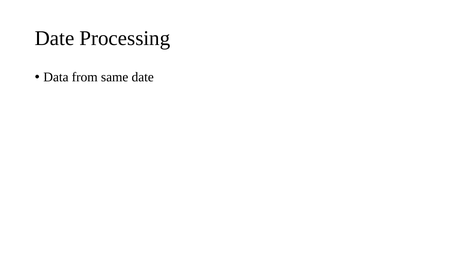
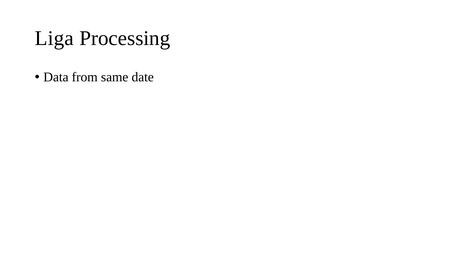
Date at (55, 38): Date -> Liga
